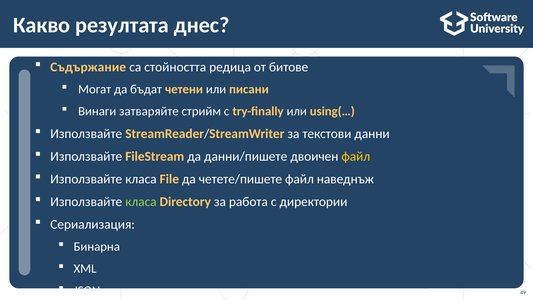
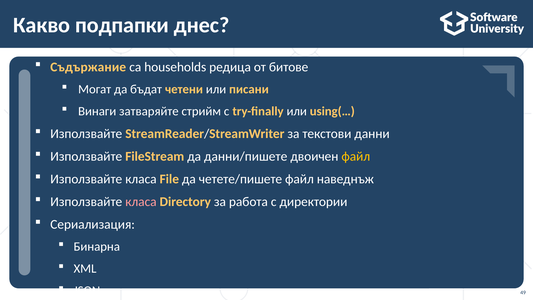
резултата: резултата -> подпапки
стойността: стойността -> households
класа at (141, 202) colour: light green -> pink
